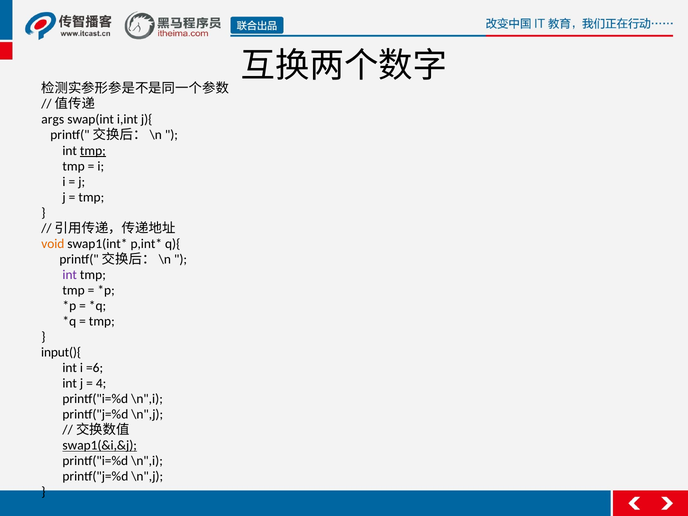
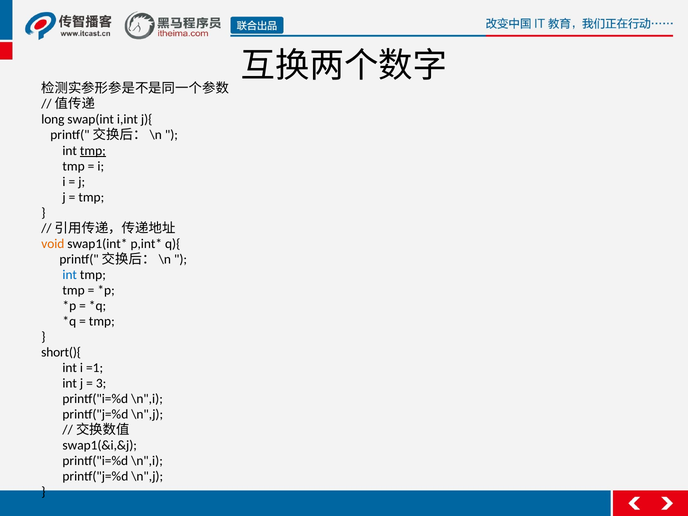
args: args -> long
int at (70, 275) colour: purple -> blue
input(){: input(){ -> short(){
=6: =6 -> =1
4: 4 -> 3
swap1(&i,&j underline: present -> none
